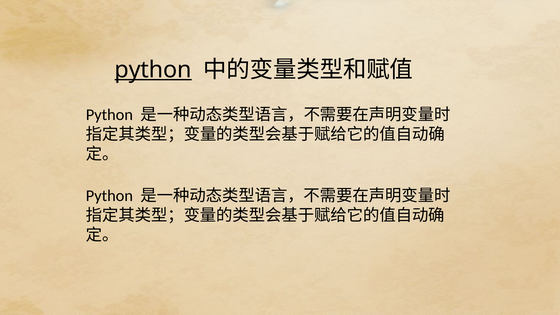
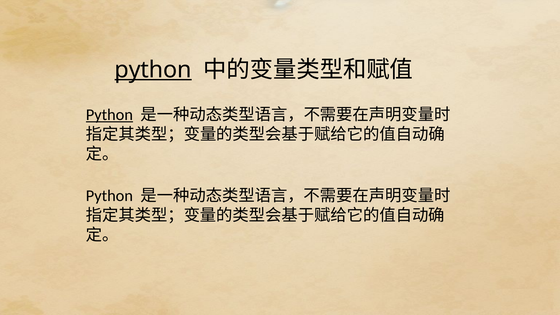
Python at (109, 115) underline: none -> present
